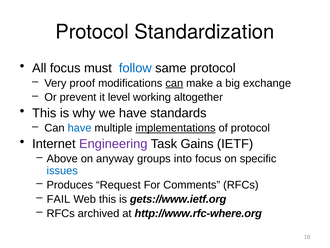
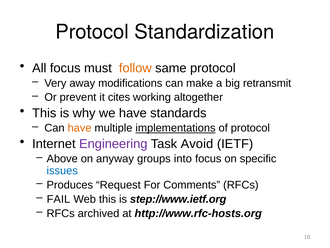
follow colour: blue -> orange
proof: proof -> away
can at (174, 83) underline: present -> none
exchange: exchange -> retransmit
level: level -> cites
have at (80, 128) colour: blue -> orange
Gains: Gains -> Avoid
gets://www.ietf.org: gets://www.ietf.org -> step://www.ietf.org
http://www.rfc-where.org: http://www.rfc-where.org -> http://www.rfc-hosts.org
